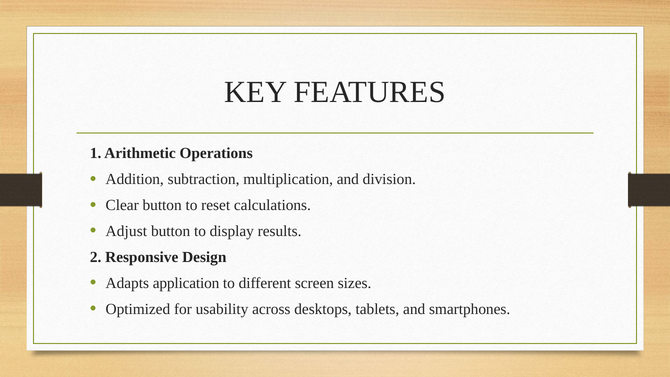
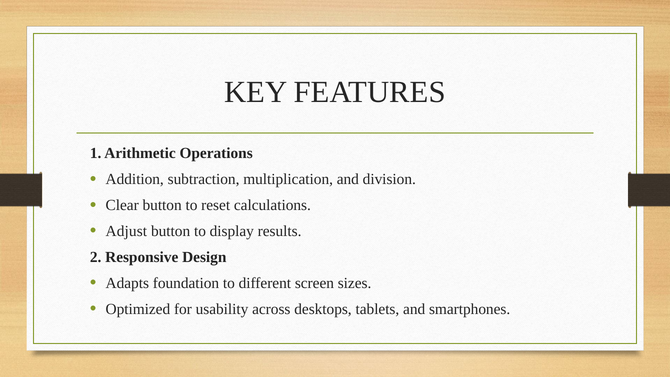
application: application -> foundation
